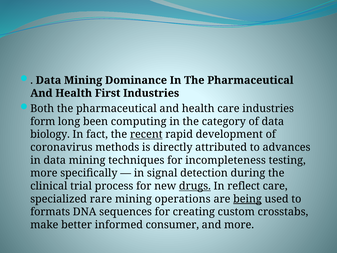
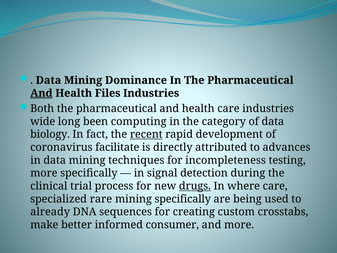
And at (41, 93) underline: none -> present
First: First -> Files
form: form -> wide
methods: methods -> facilitate
reflect: reflect -> where
mining operations: operations -> specifically
being underline: present -> none
formats: formats -> already
